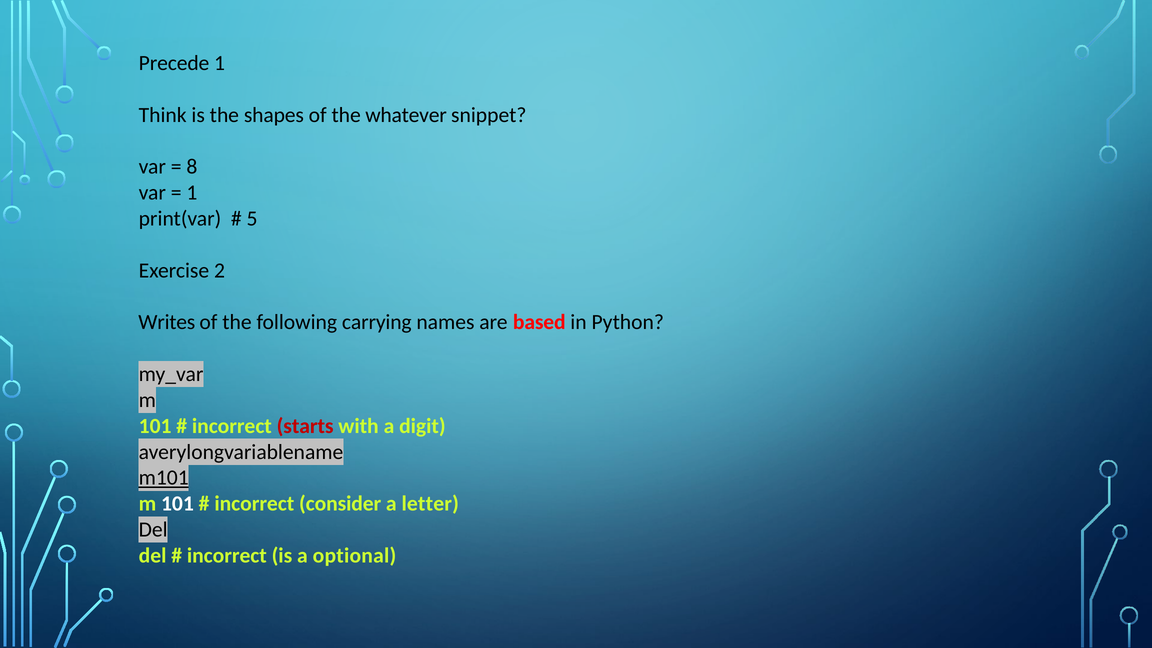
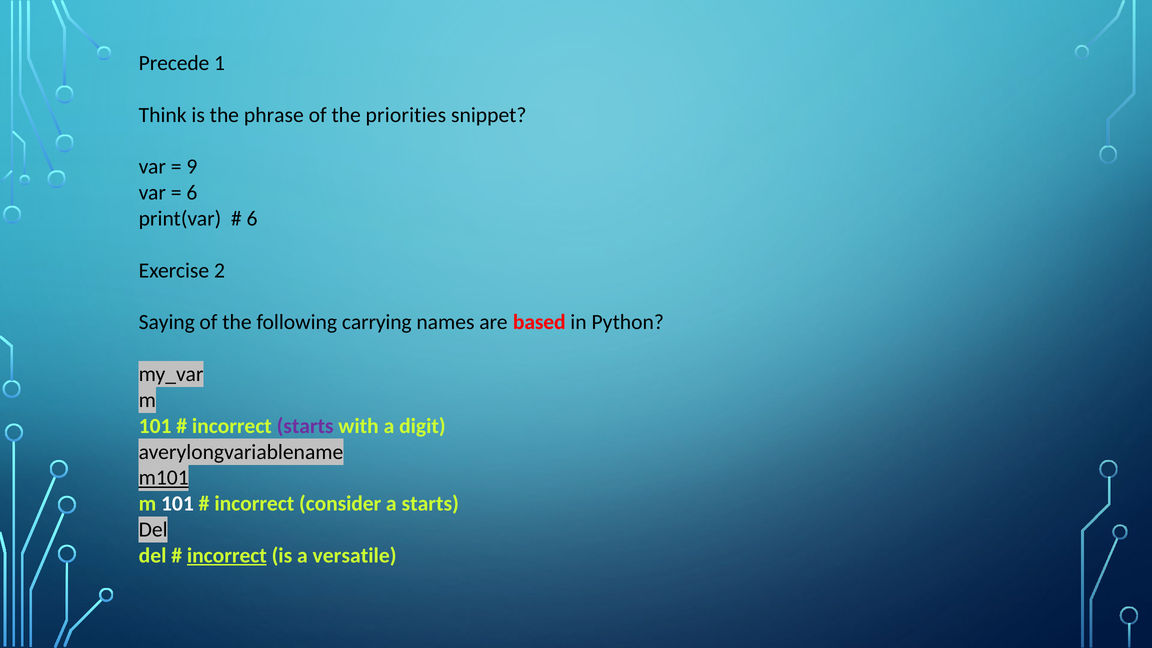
shapes: shapes -> phrase
whatever: whatever -> priorities
8: 8 -> 9
1 at (192, 193): 1 -> 6
5 at (252, 219): 5 -> 6
Writes: Writes -> Saying
starts at (305, 426) colour: red -> purple
a letter: letter -> starts
incorrect at (227, 556) underline: none -> present
optional: optional -> versatile
